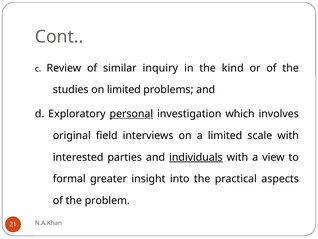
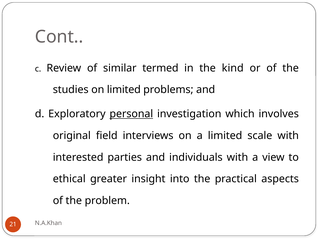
inquiry: inquiry -> termed
individuals underline: present -> none
formal: formal -> ethical
